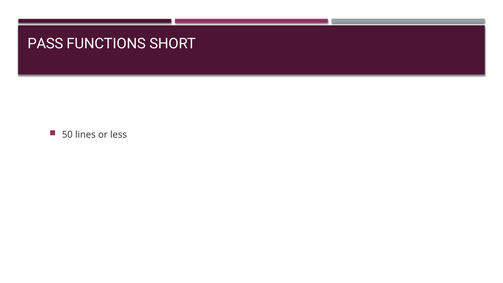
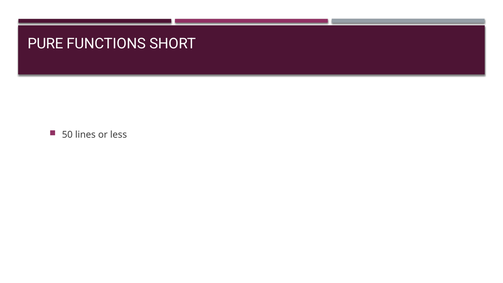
PASS: PASS -> PURE
